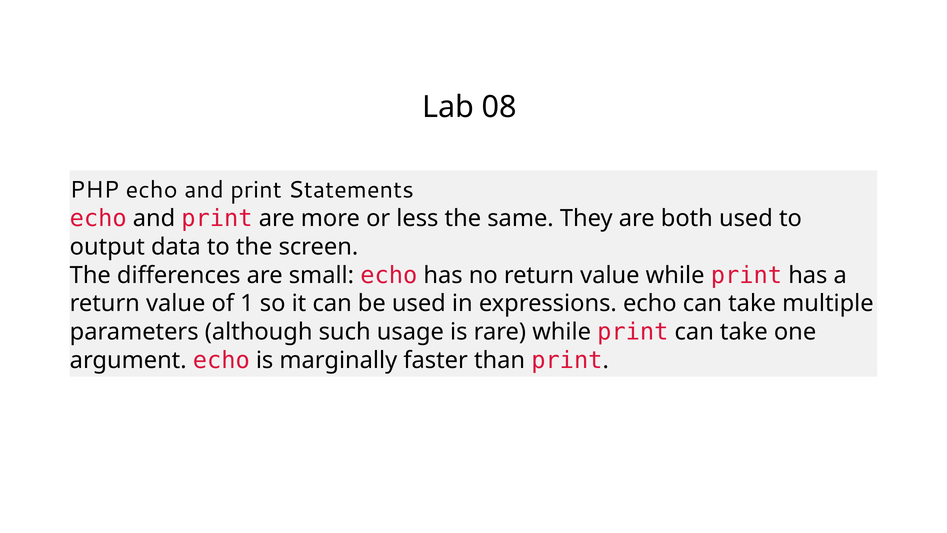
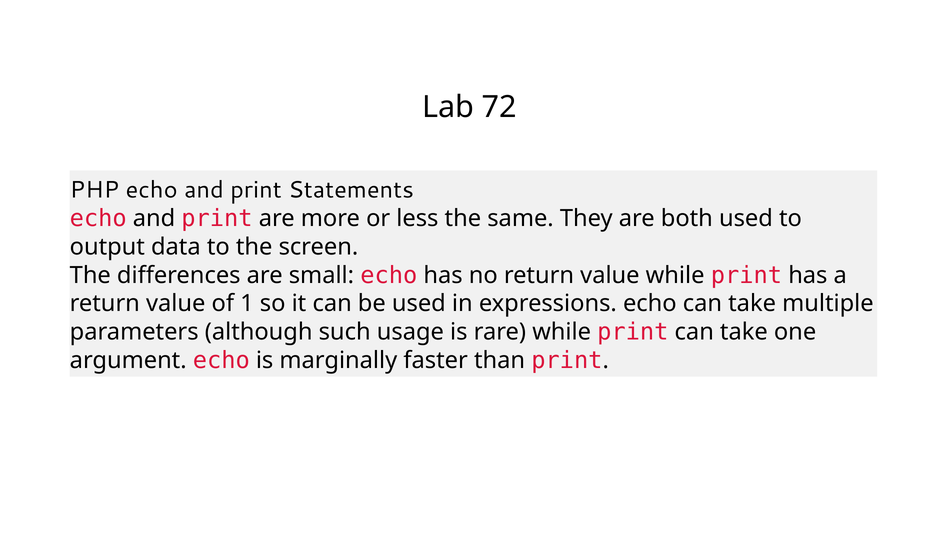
08: 08 -> 72
